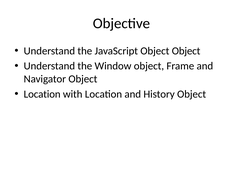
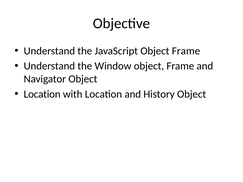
JavaScript Object Object: Object -> Frame
